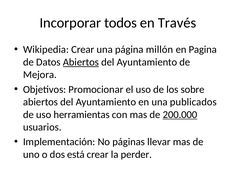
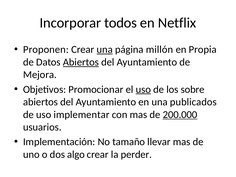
Través: Través -> Netflix
Wikipedia: Wikipedia -> Proponen
una at (105, 50) underline: none -> present
Pagina: Pagina -> Propia
uso at (143, 89) underline: none -> present
herramientas: herramientas -> implementar
páginas: páginas -> tamaño
está: está -> algo
